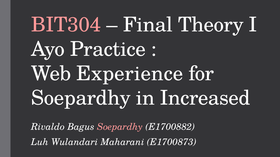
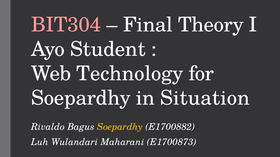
Practice: Practice -> Student
Experience: Experience -> Technology
Increased: Increased -> Situation
Soepardhy at (120, 127) colour: pink -> yellow
